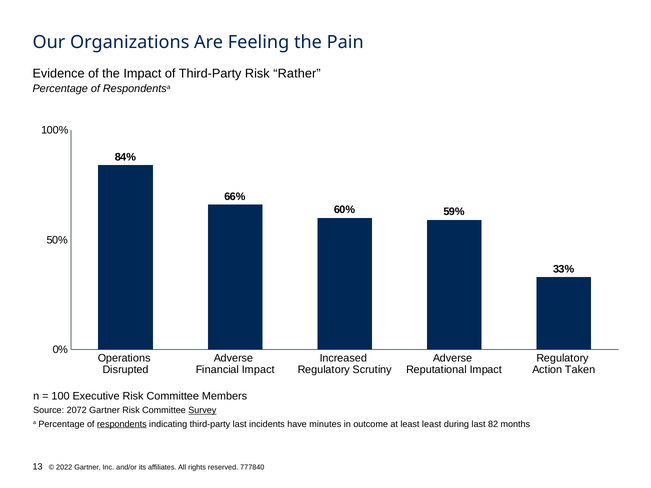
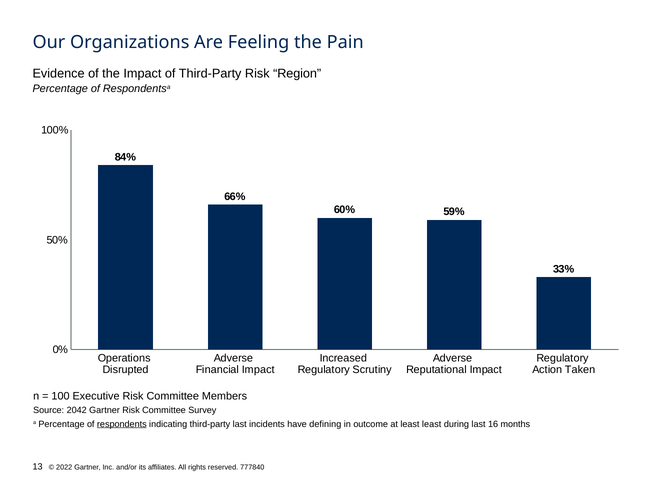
Rather: Rather -> Region
2072: 2072 -> 2042
Survey underline: present -> none
minutes: minutes -> defining
82: 82 -> 16
